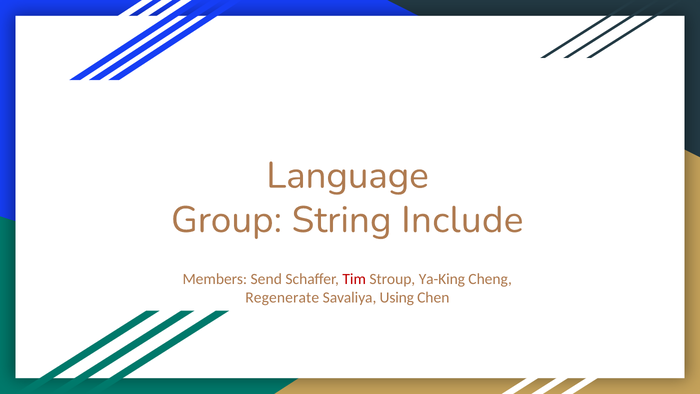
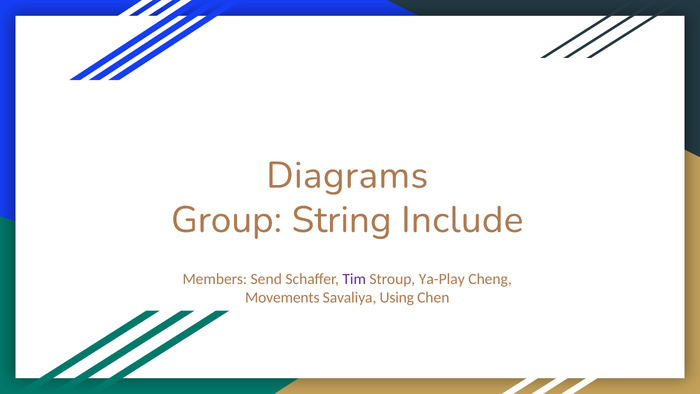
Language: Language -> Diagrams
Tim colour: red -> purple
Ya-King: Ya-King -> Ya-Play
Regenerate: Regenerate -> Movements
